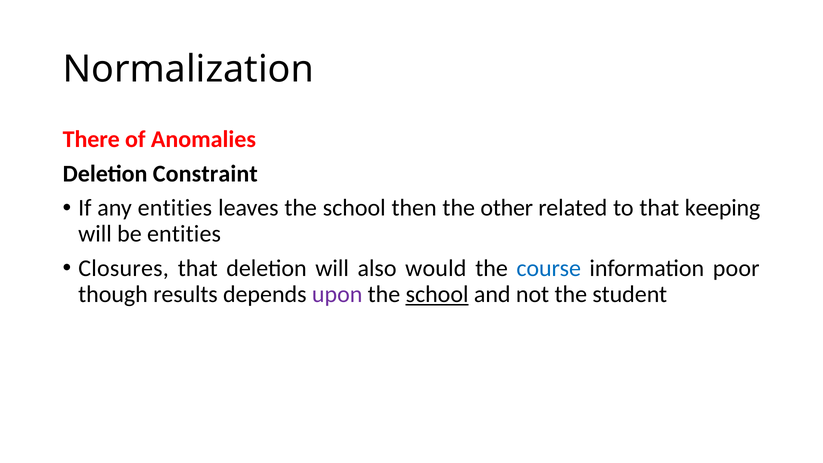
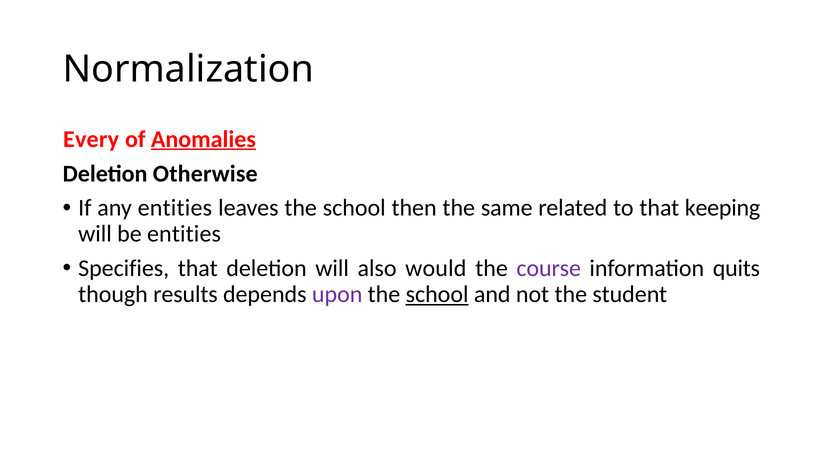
There: There -> Every
Anomalies underline: none -> present
Constraint: Constraint -> Otherwise
other: other -> same
Closures: Closures -> Specifies
course colour: blue -> purple
poor: poor -> quits
